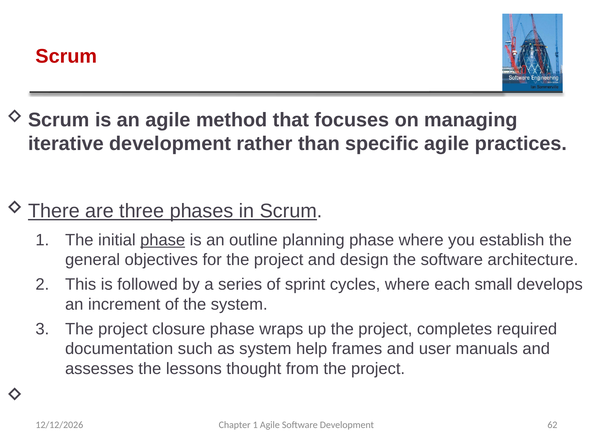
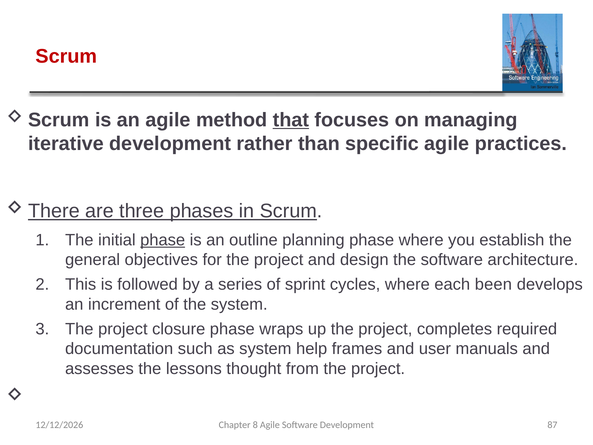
that underline: none -> present
small: small -> been
Chapter 1: 1 -> 8
62: 62 -> 87
